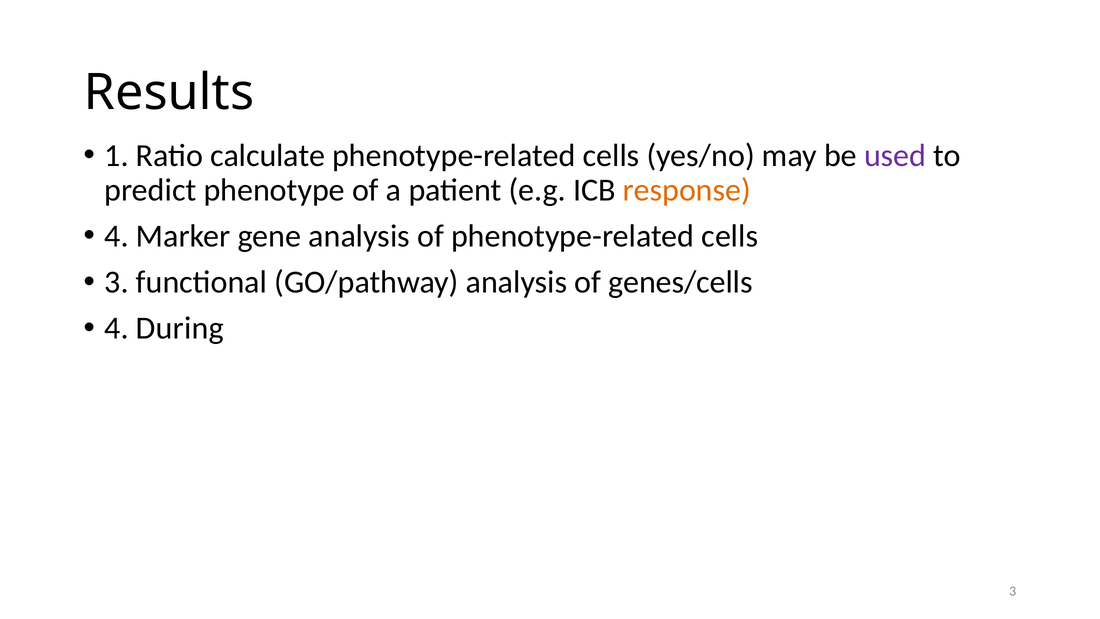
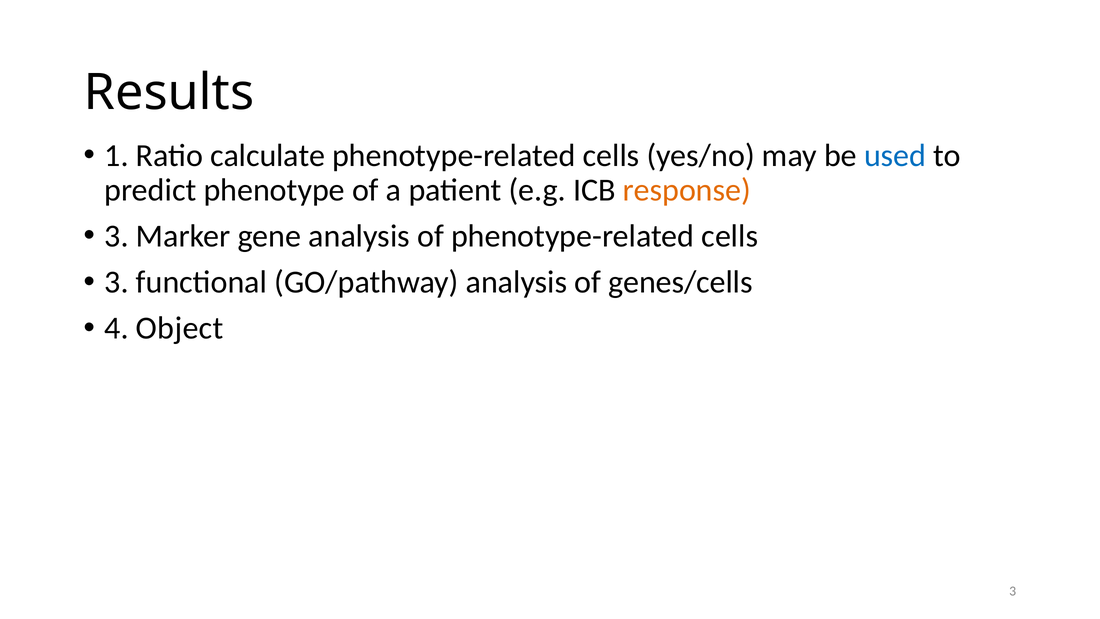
used colour: purple -> blue
4 at (117, 236): 4 -> 3
During: During -> Object
